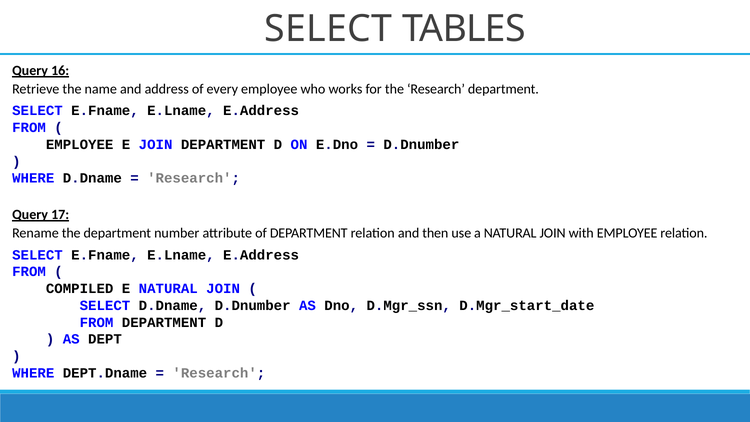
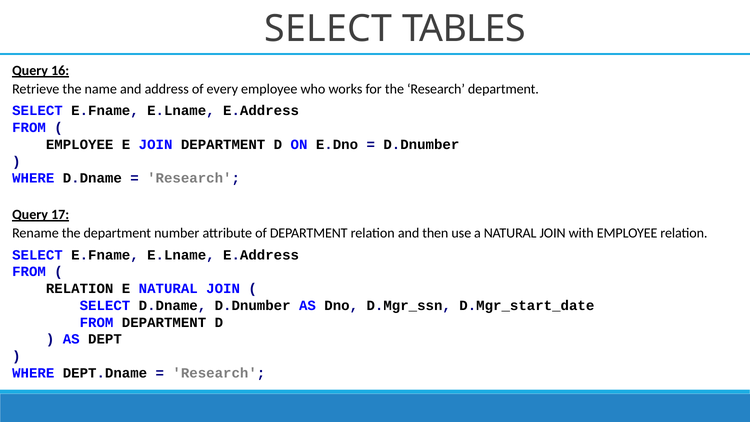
COMPILED at (80, 289): COMPILED -> RELATION
